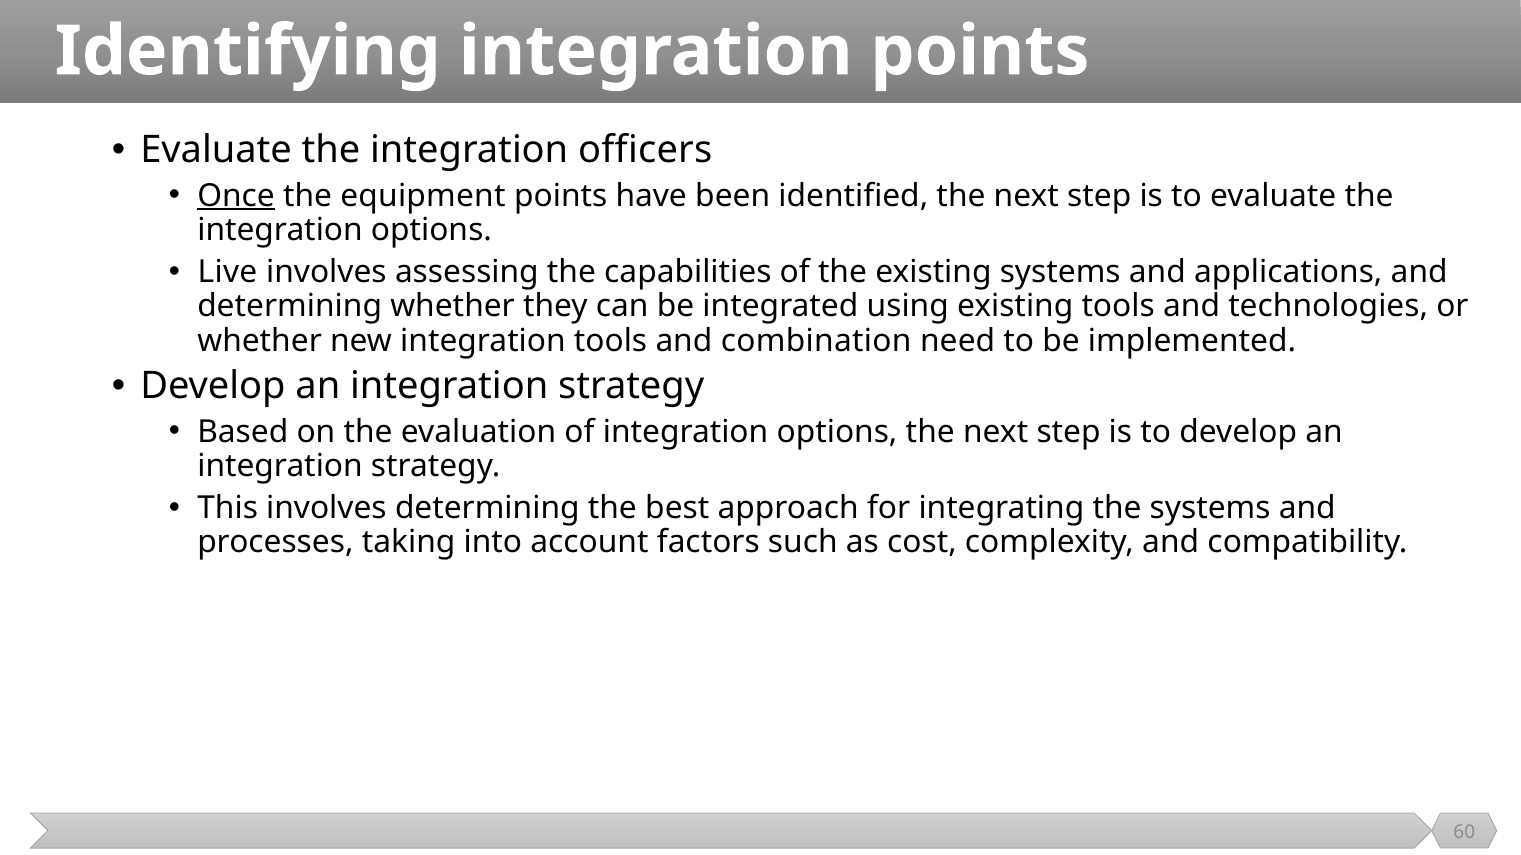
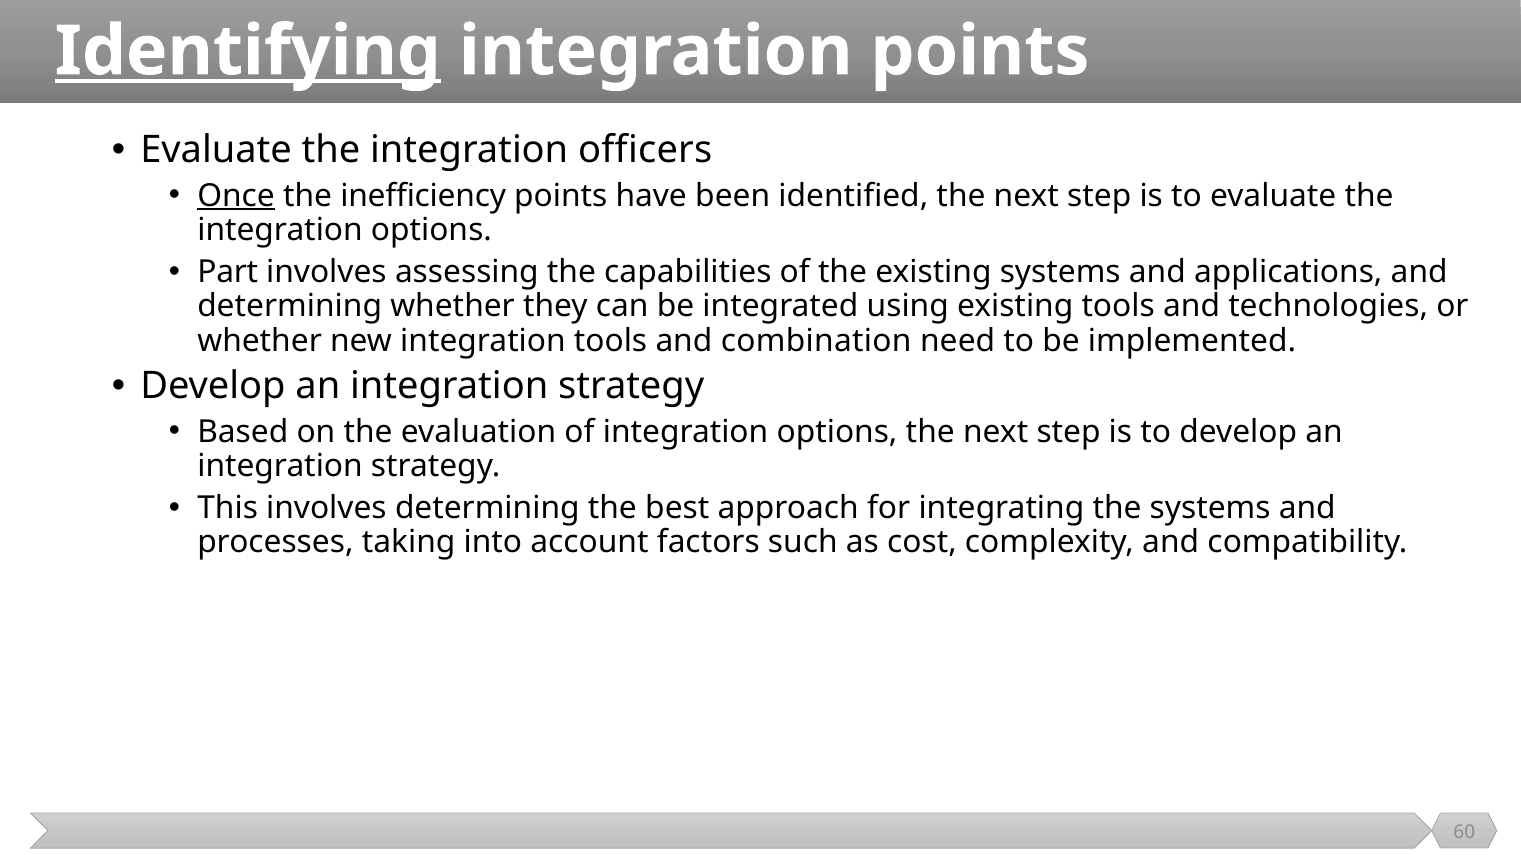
Identifying underline: none -> present
equipment: equipment -> inefficiency
Live: Live -> Part
